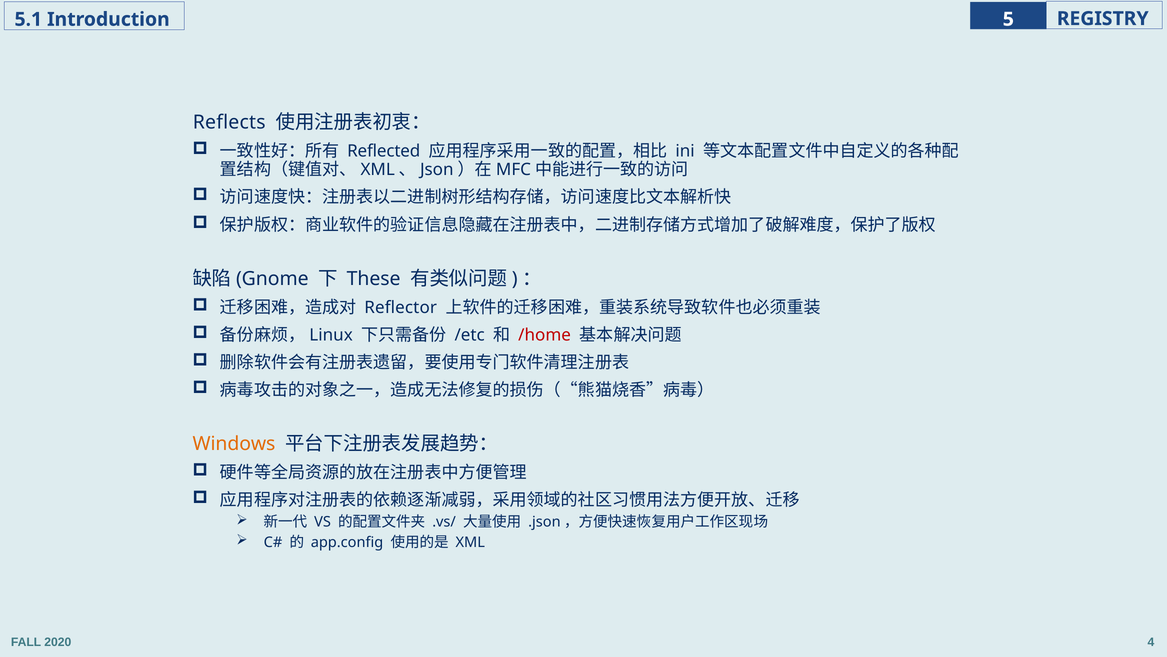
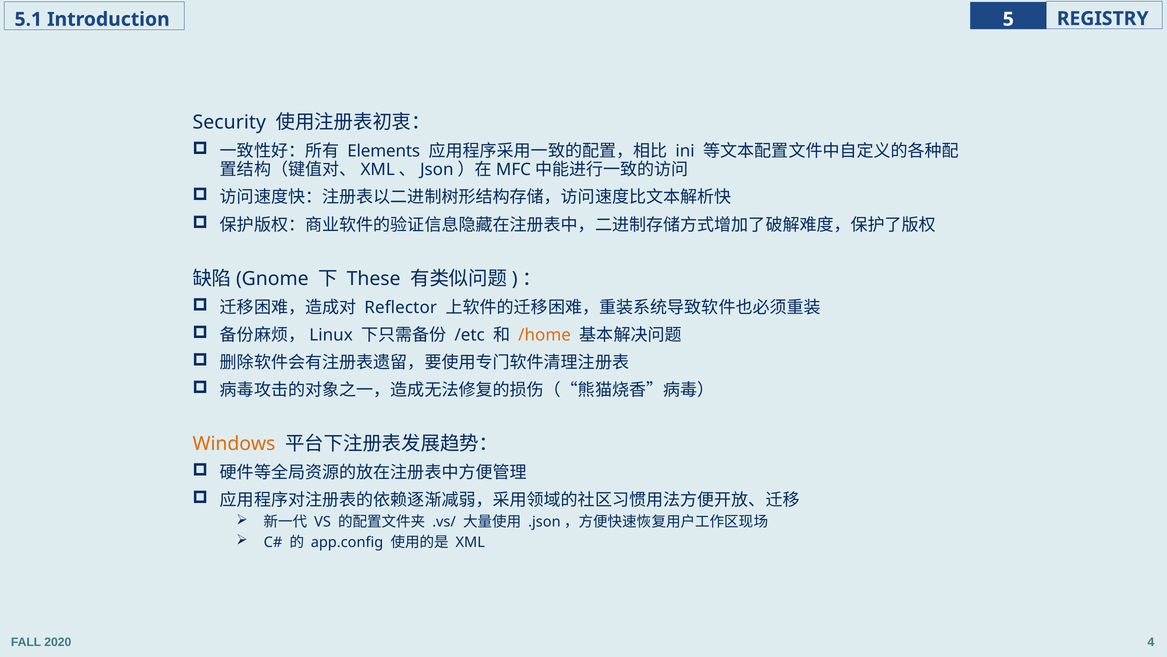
Reflects: Reflects -> Security
Reflected: Reflected -> Elements
/home colour: red -> orange
